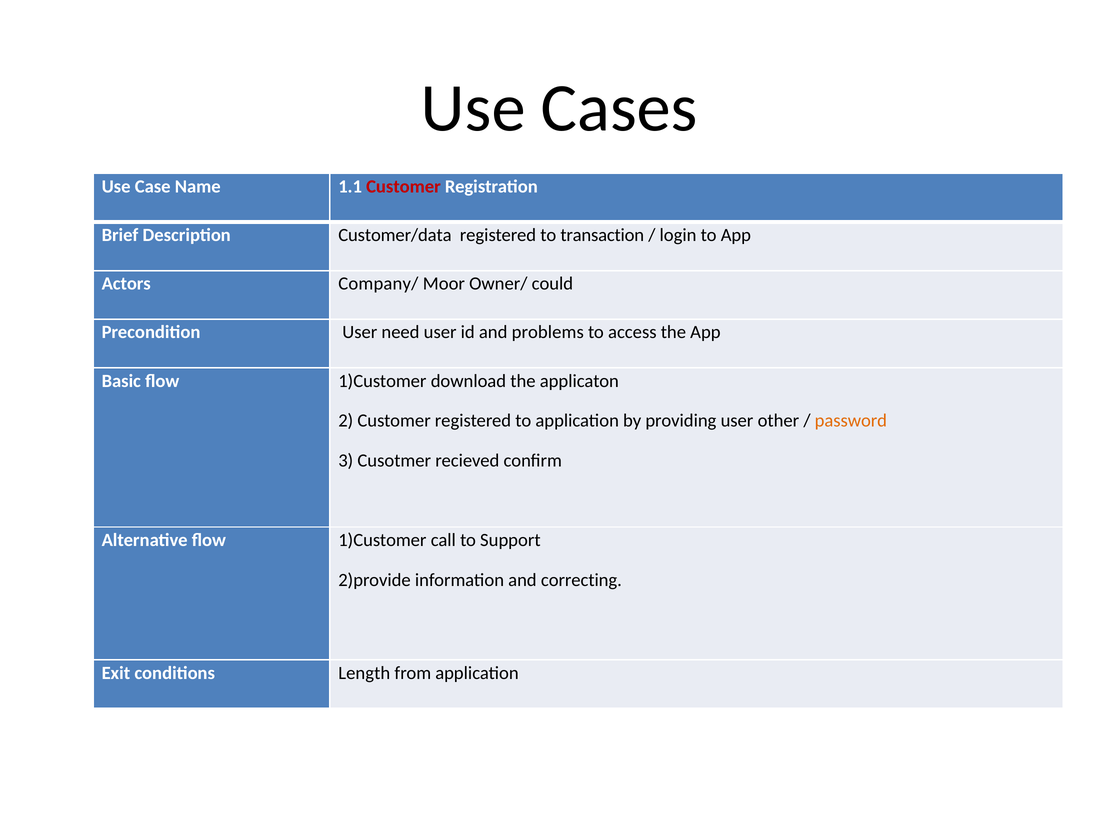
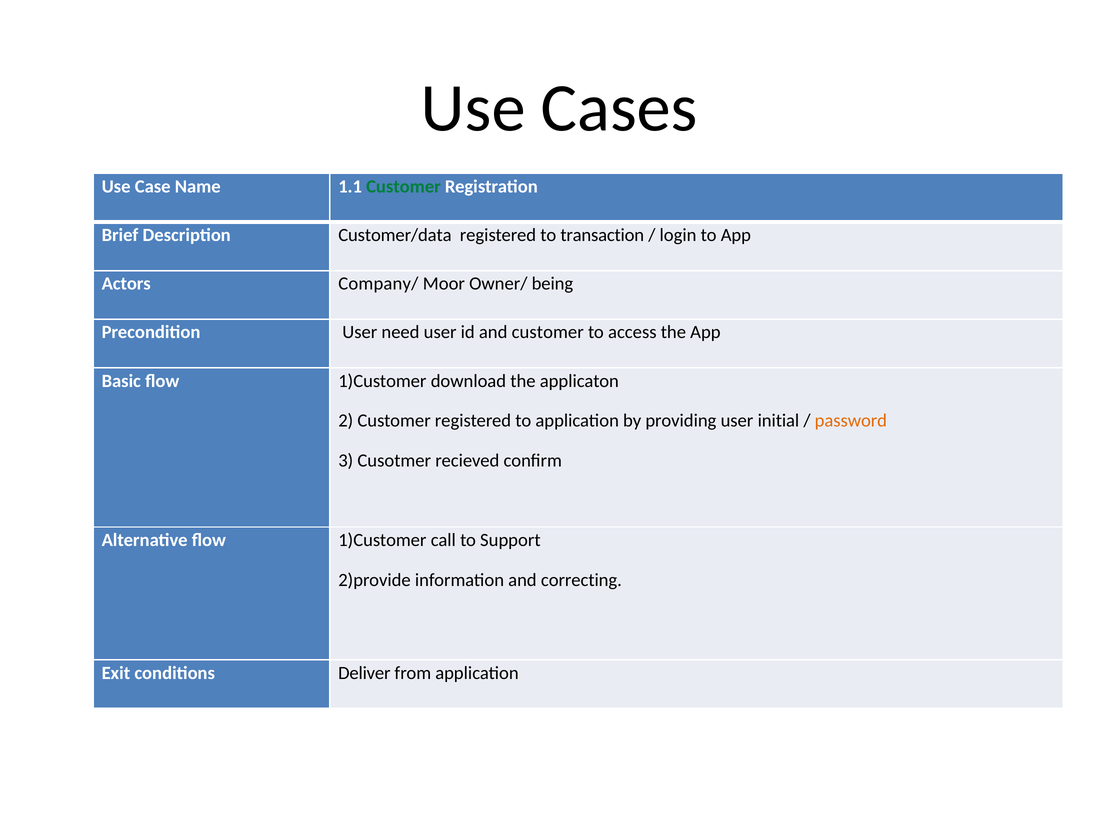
Customer at (403, 187) colour: red -> green
could: could -> being
and problems: problems -> customer
other: other -> initial
Length: Length -> Deliver
